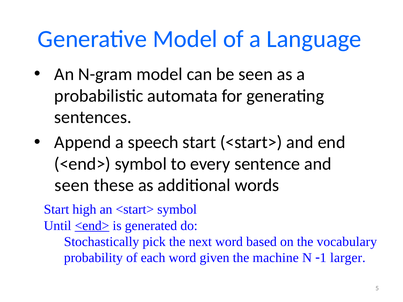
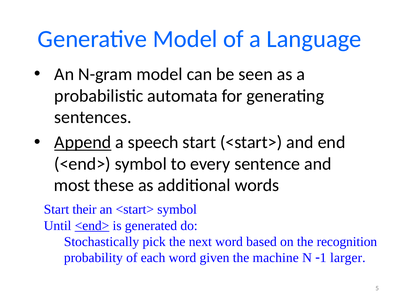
Append underline: none -> present
seen at (72, 185): seen -> most
high: high -> their
vocabulary: vocabulary -> recognition
